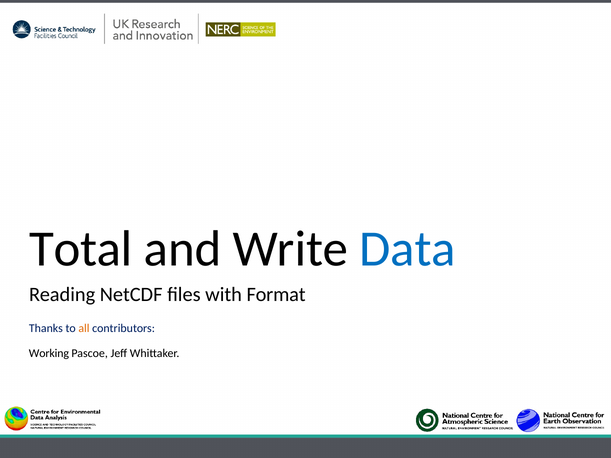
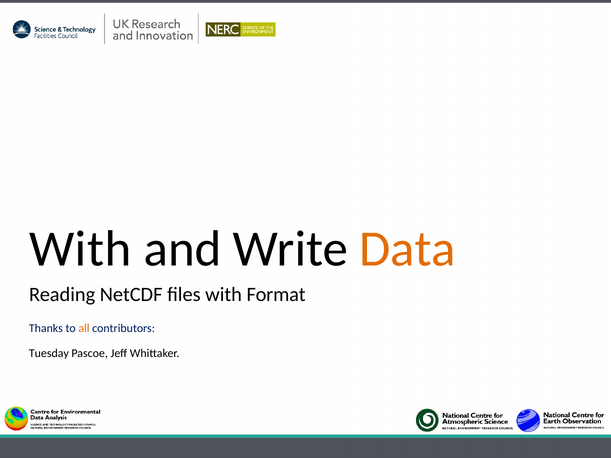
Total at (81, 249): Total -> With
Data colour: blue -> orange
Working: Working -> Tuesday
